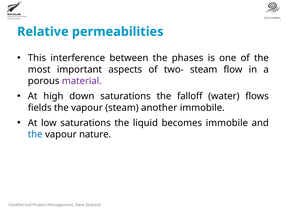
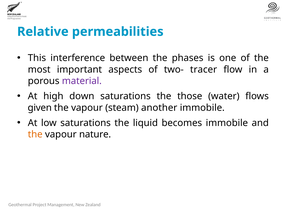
two- steam: steam -> tracer
falloff: falloff -> those
fields: fields -> given
the at (35, 134) colour: blue -> orange
